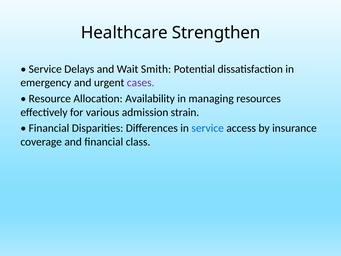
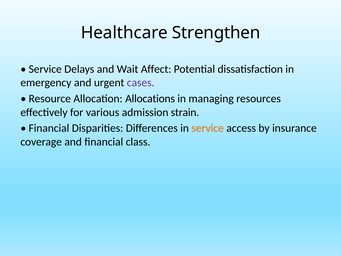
Smith: Smith -> Affect
Availability: Availability -> Allocations
service at (208, 128) colour: blue -> orange
